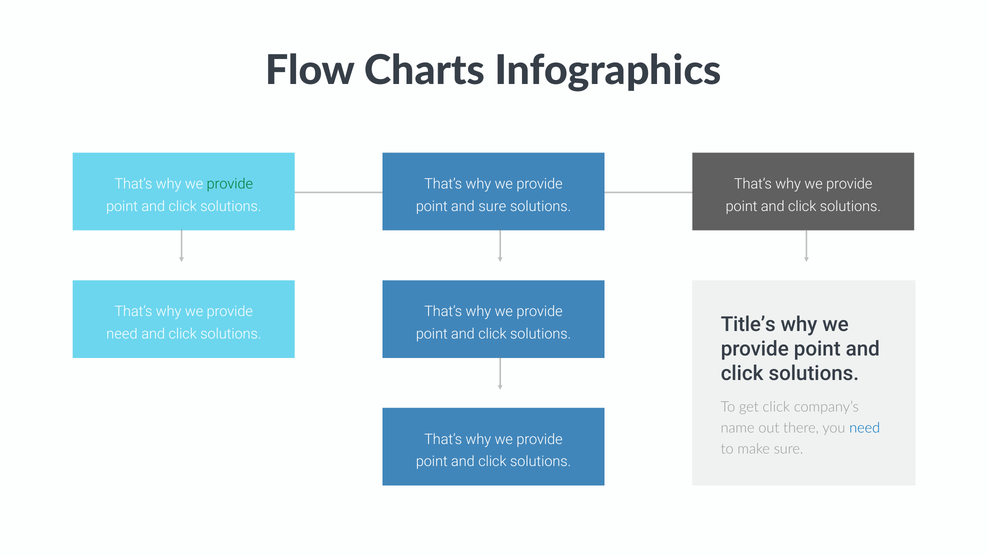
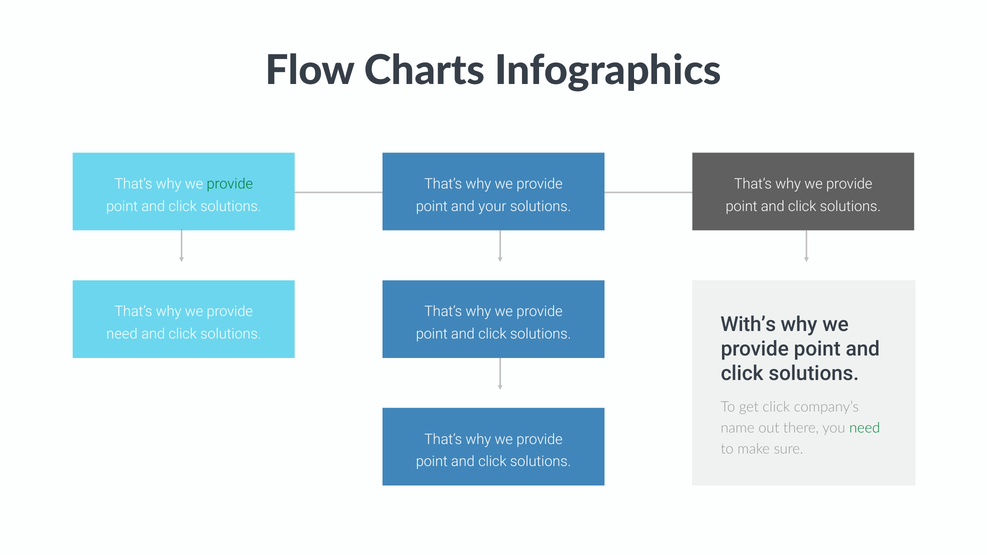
and sure: sure -> your
Title’s: Title’s -> With’s
need at (865, 428) colour: blue -> green
